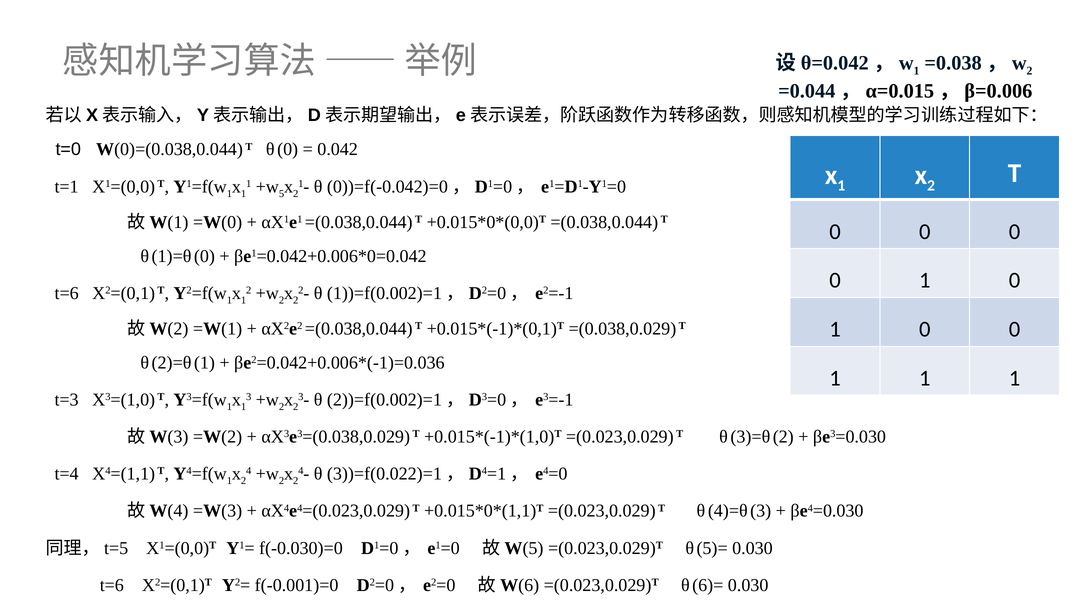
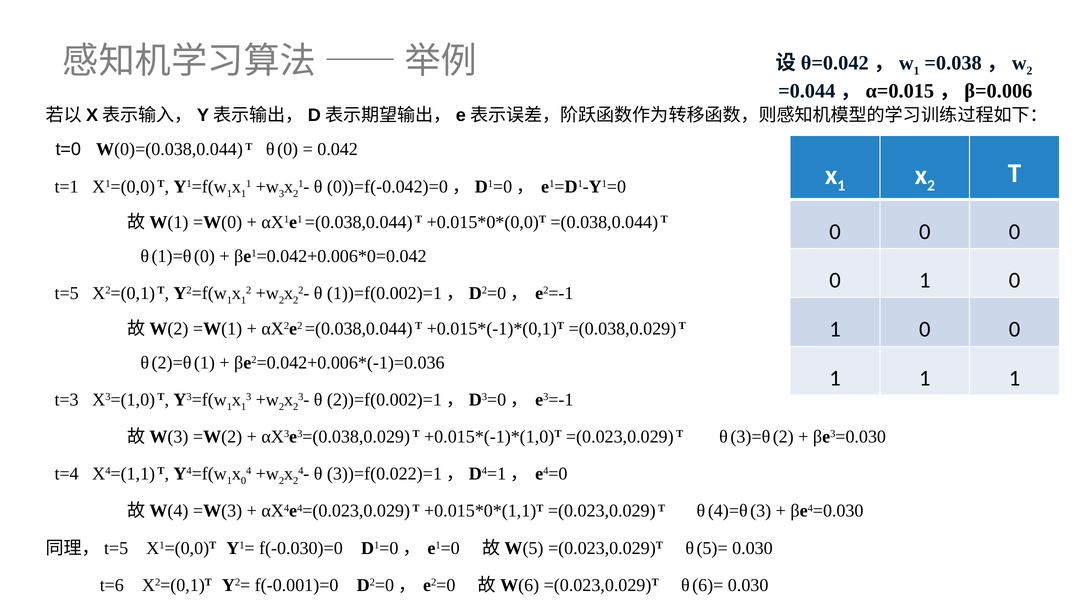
5 at (282, 194): 5 -> 3
t=6 at (67, 293): t=6 -> t=5
2 at (244, 481): 2 -> 0
